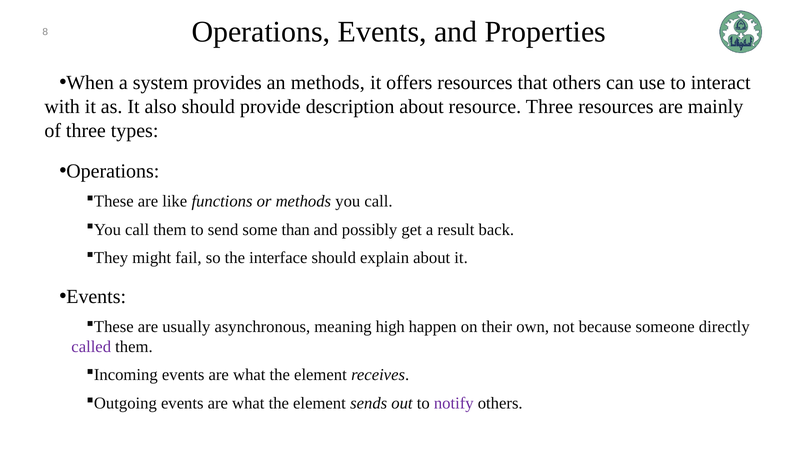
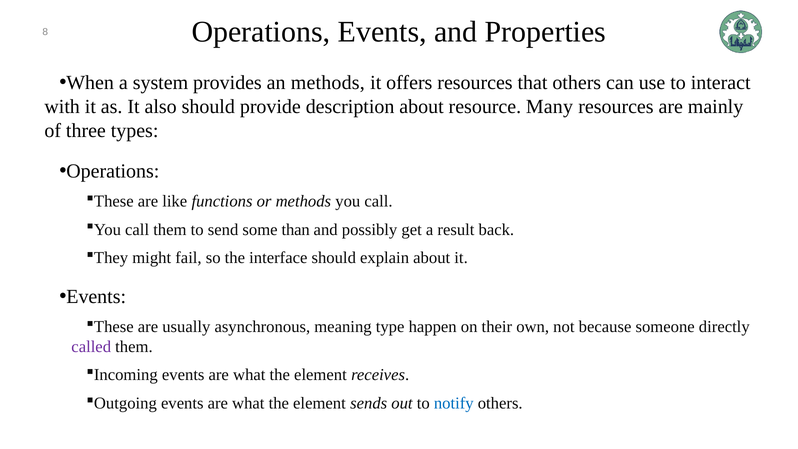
resource Three: Three -> Many
high: high -> type
notify colour: purple -> blue
